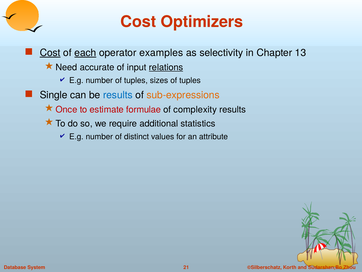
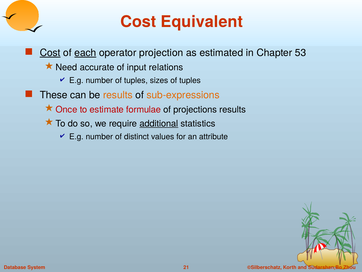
Optimizers: Optimizers -> Equivalent
examples: examples -> projection
selectivity: selectivity -> estimated
13: 13 -> 53
relations underline: present -> none
Single: Single -> These
results at (118, 95) colour: blue -> orange
complexity: complexity -> projections
additional underline: none -> present
